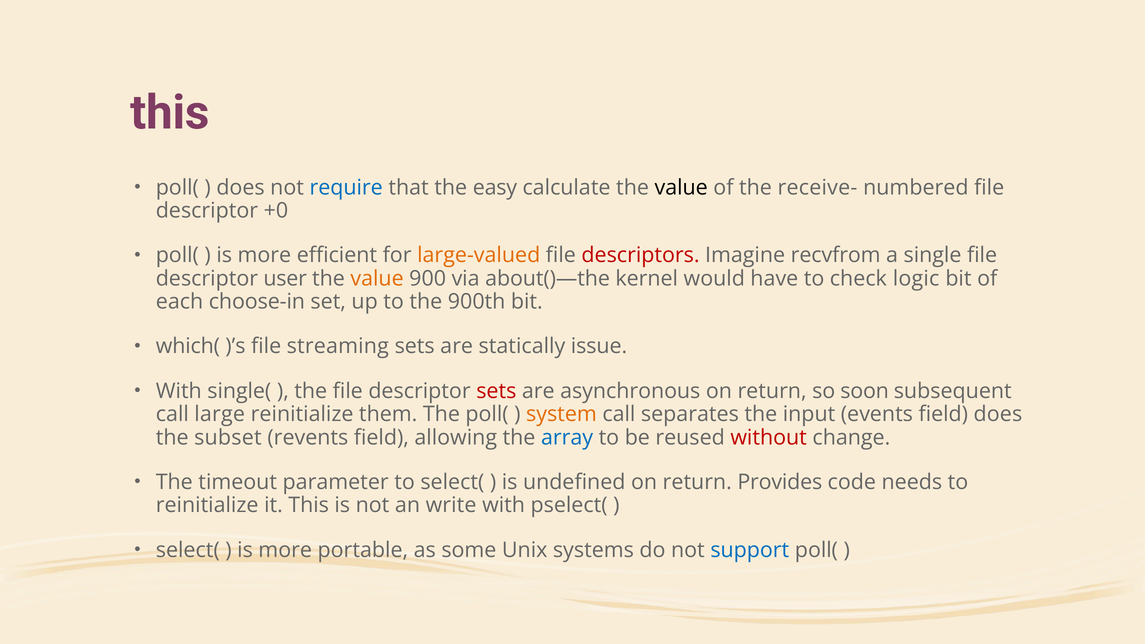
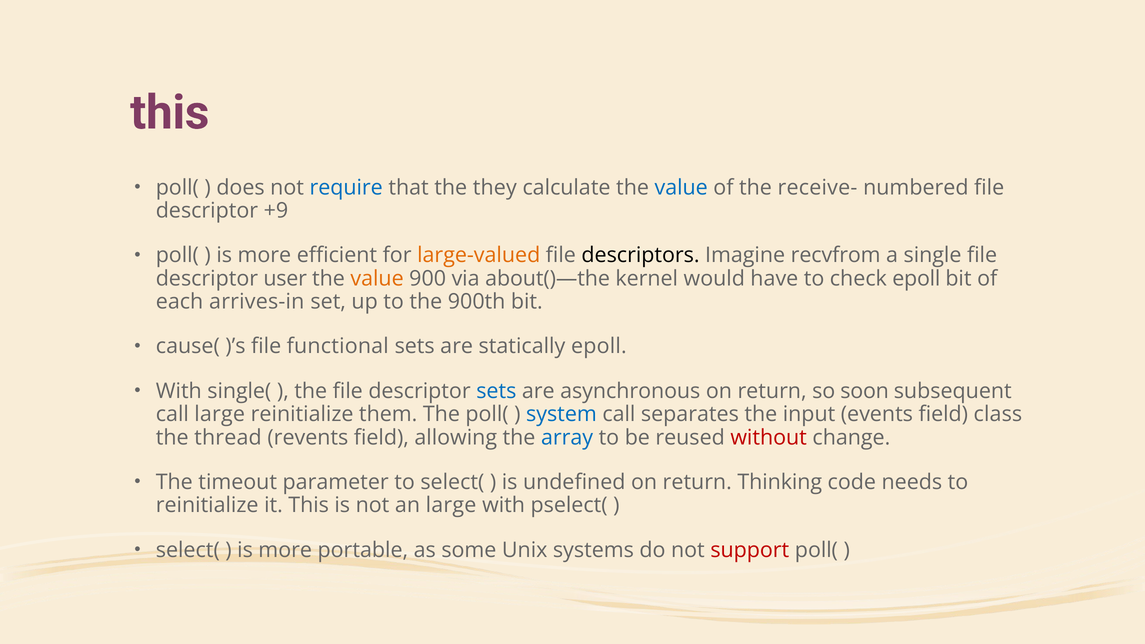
easy: easy -> they
value at (681, 188) colour: black -> blue
+0: +0 -> +9
descriptors colour: red -> black
check logic: logic -> epoll
choose-in: choose-in -> arrives-in
which(: which( -> cause(
streaming: streaming -> functional
statically issue: issue -> epoll
sets at (496, 391) colour: red -> blue
system colour: orange -> blue
field does: does -> class
subset: subset -> thread
Provides: Provides -> Thinking
an write: write -> large
support colour: blue -> red
